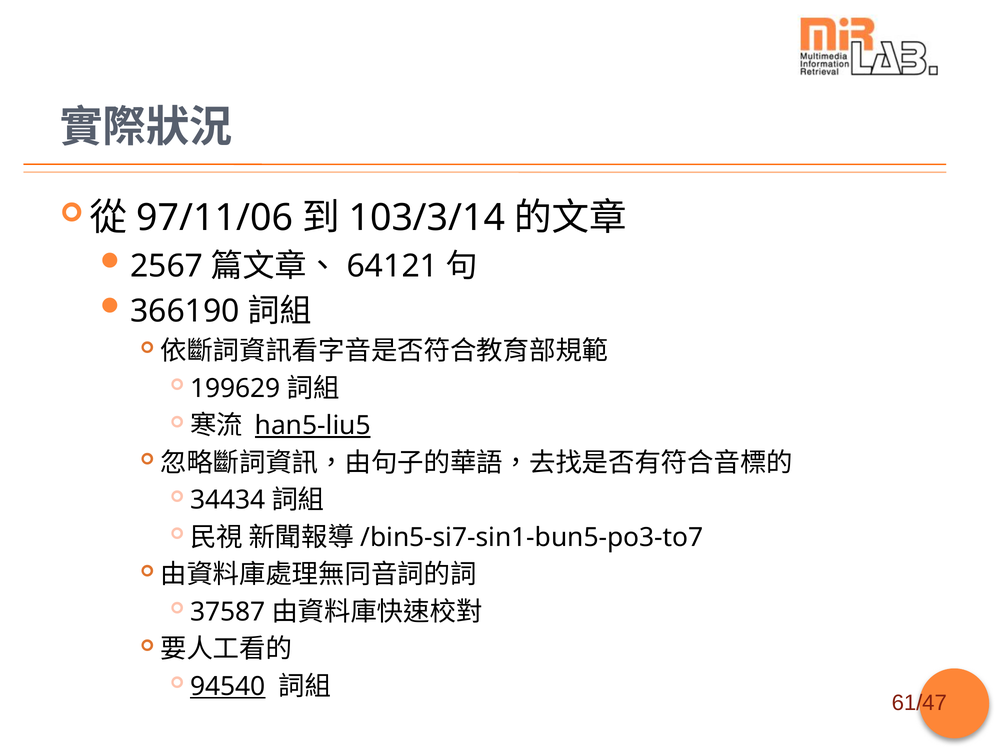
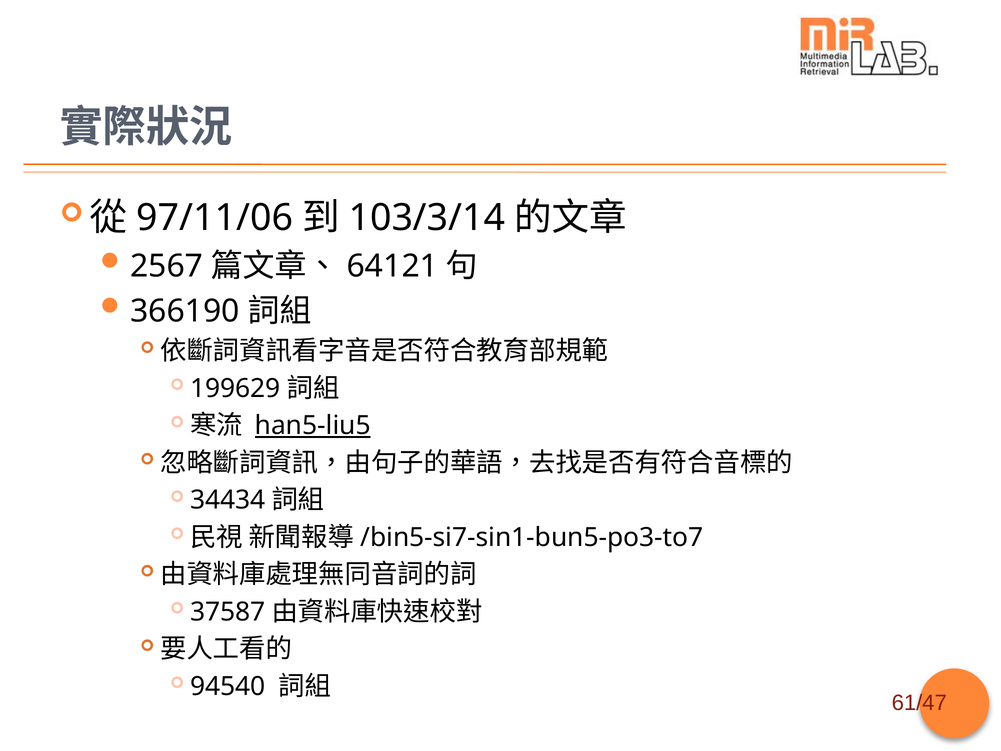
94540 underline: present -> none
